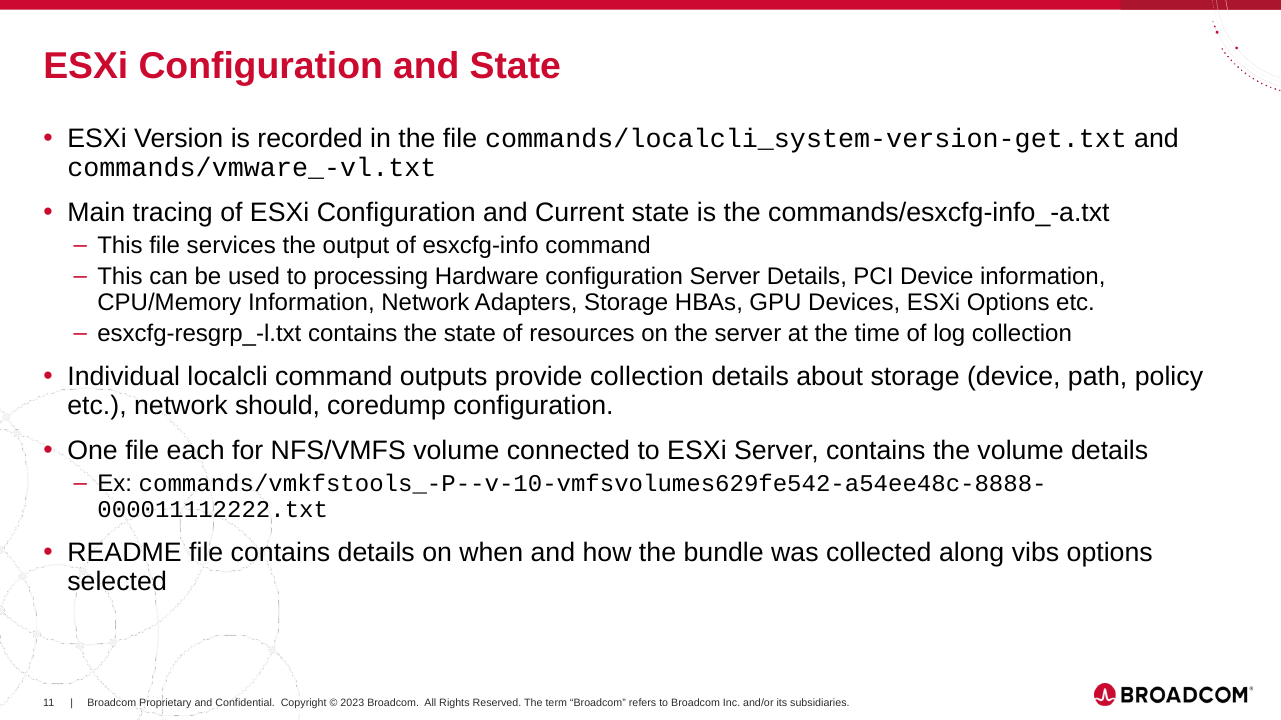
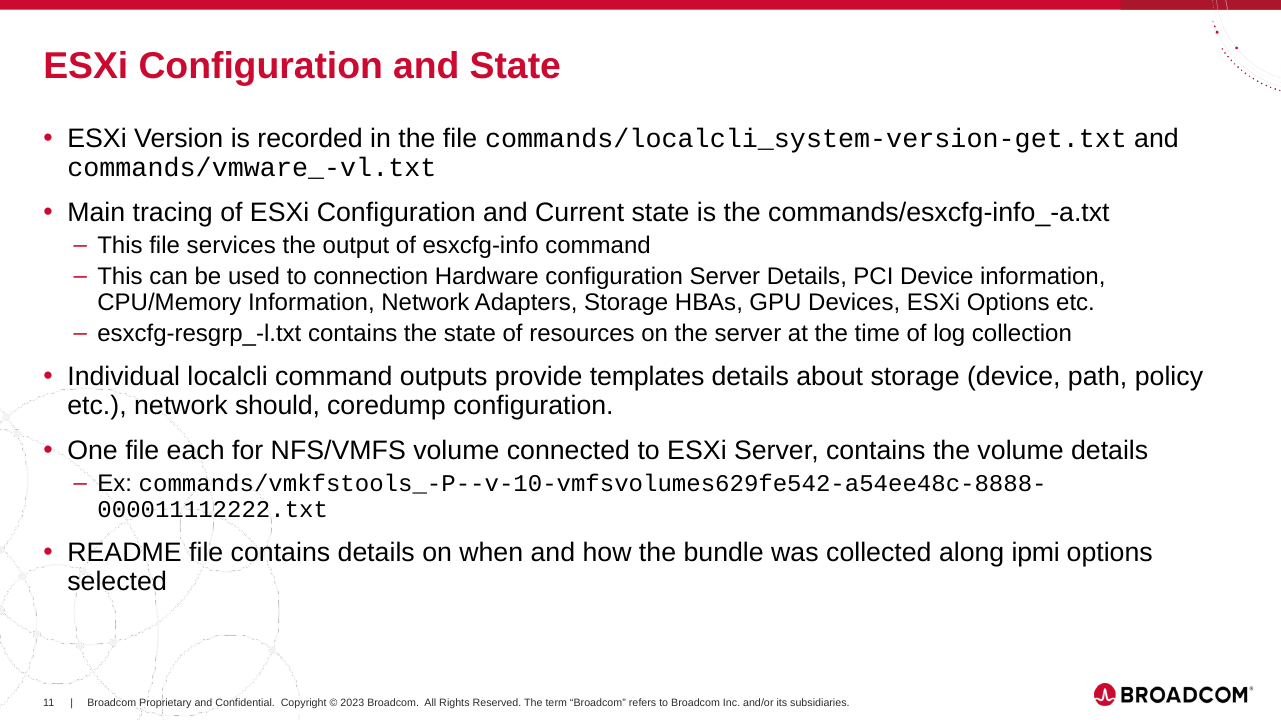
processing: processing -> connection
provide collection: collection -> templates
vibs: vibs -> ipmi
